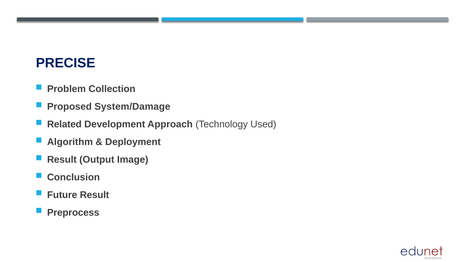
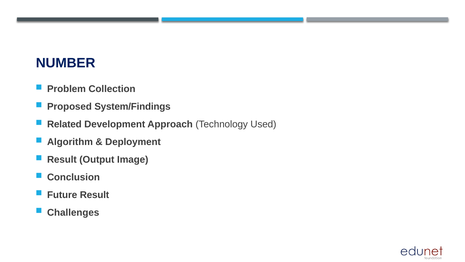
PRECISE: PRECISE -> NUMBER
System/Damage: System/Damage -> System/Findings
Preprocess: Preprocess -> Challenges
